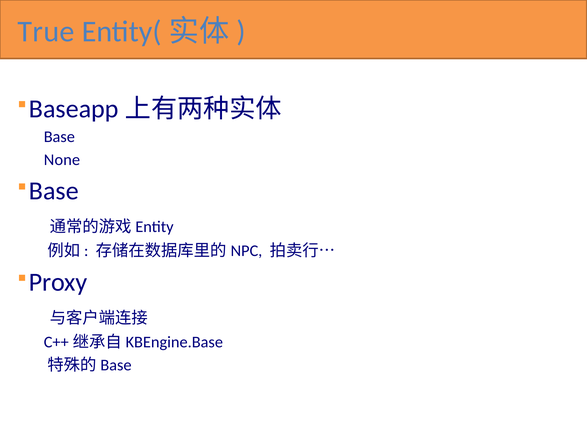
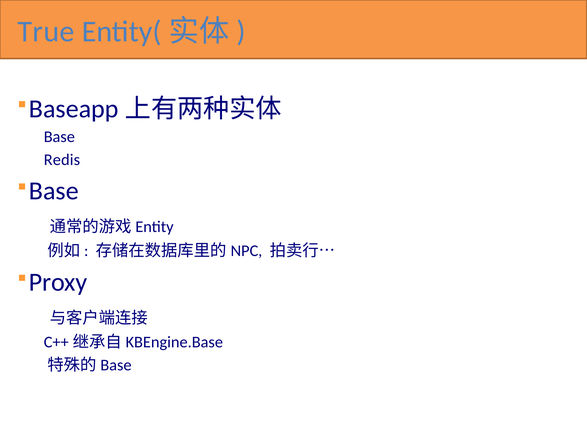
None: None -> Redis
